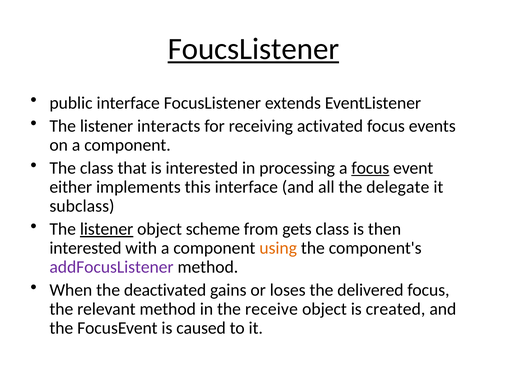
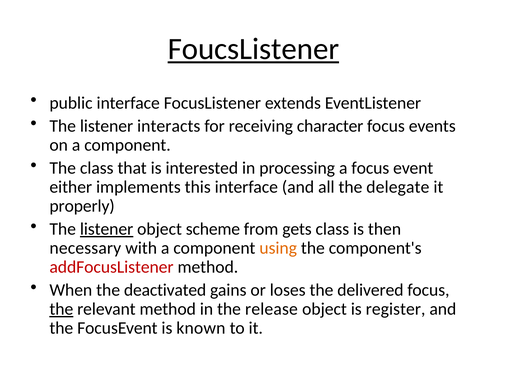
activated: activated -> character
focus at (370, 168) underline: present -> none
subclass: subclass -> properly
interested at (85, 248): interested -> necessary
addFocusListener colour: purple -> red
the at (61, 309) underline: none -> present
receive: receive -> release
created: created -> register
caused: caused -> known
